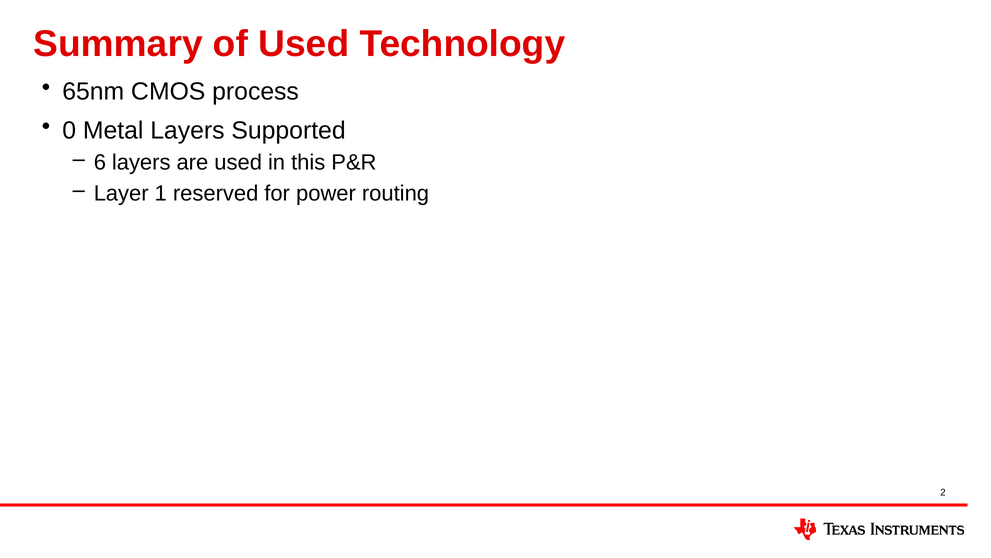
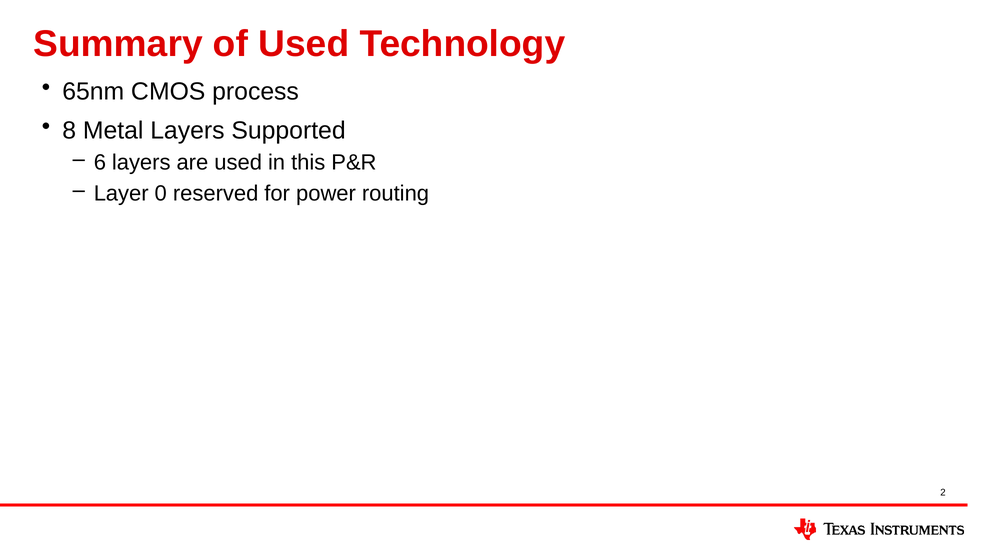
0: 0 -> 8
1: 1 -> 0
